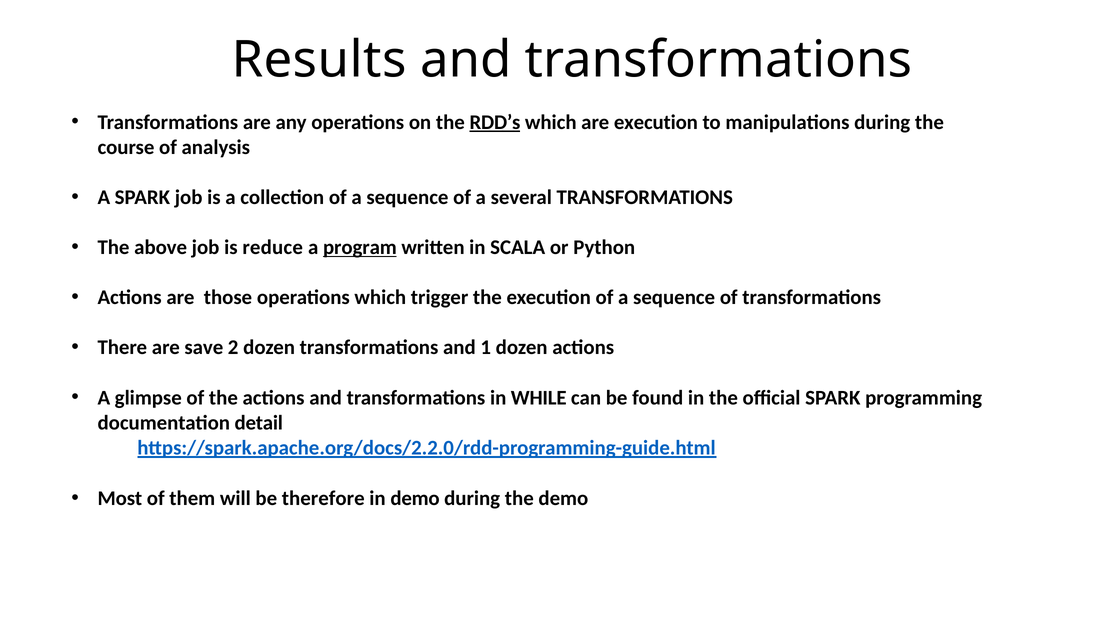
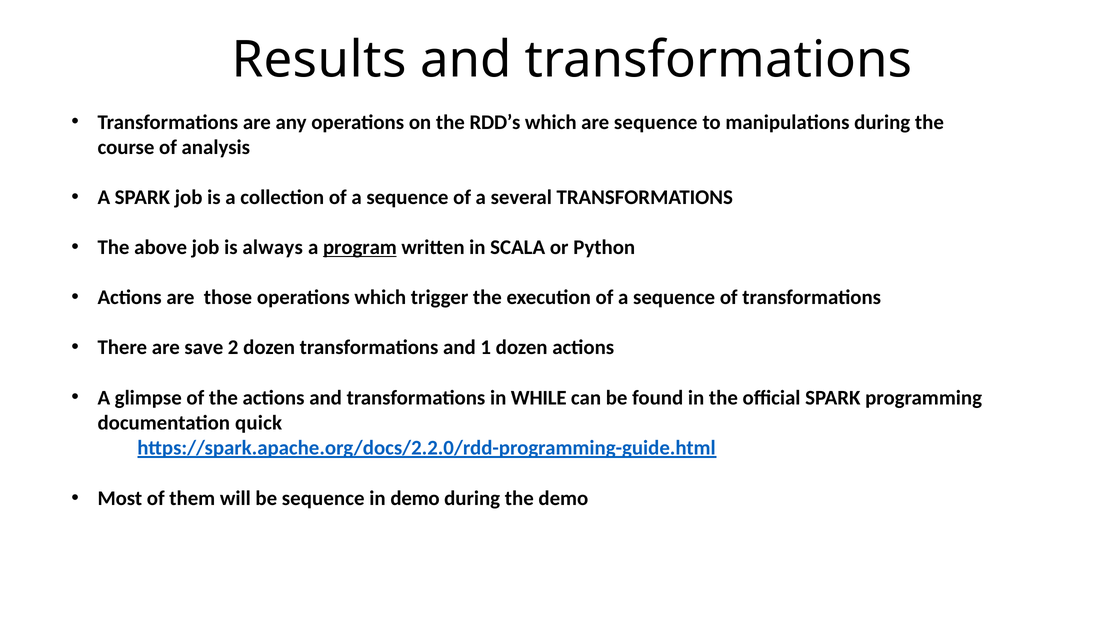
RDD’s underline: present -> none
are execution: execution -> sequence
reduce: reduce -> always
detail: detail -> quick
be therefore: therefore -> sequence
